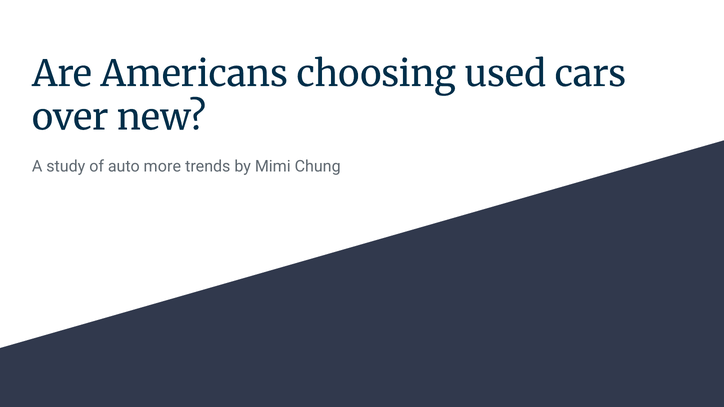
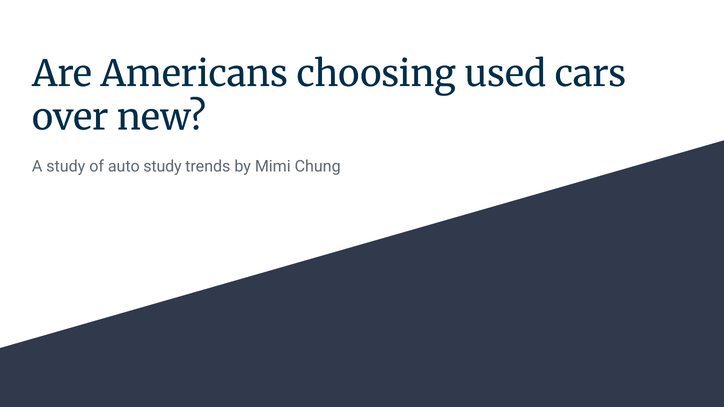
auto more: more -> study
